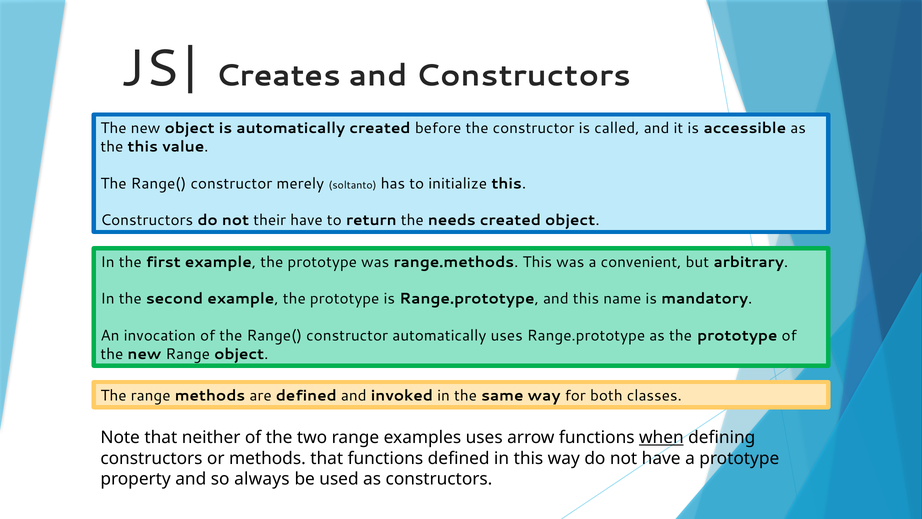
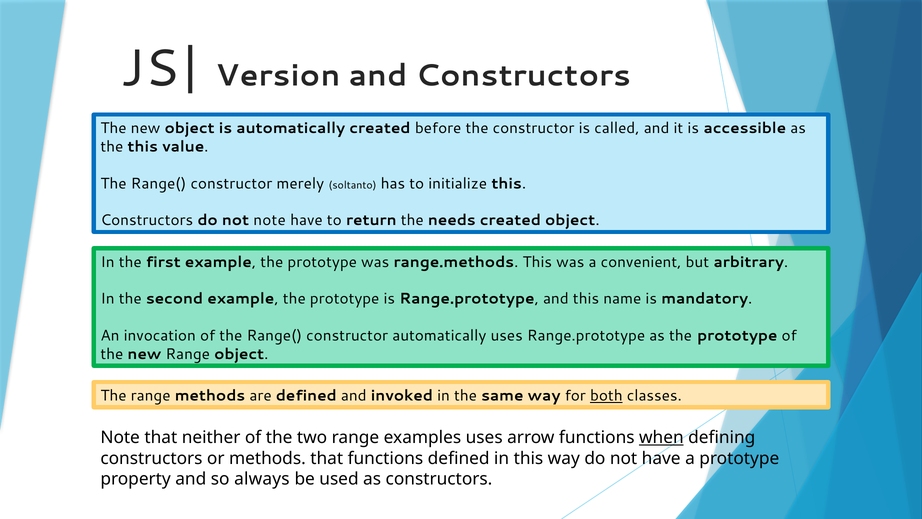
Creates: Creates -> Version
not their: their -> note
both underline: none -> present
